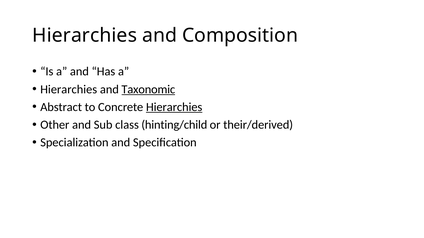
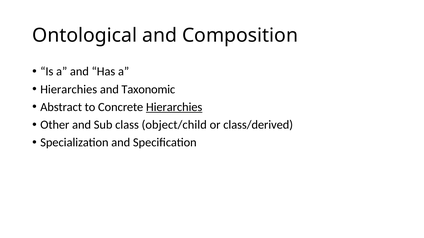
Hierarchies at (85, 36): Hierarchies -> Ontological
Taxonomic underline: present -> none
hinting/child: hinting/child -> object/child
their/derived: their/derived -> class/derived
